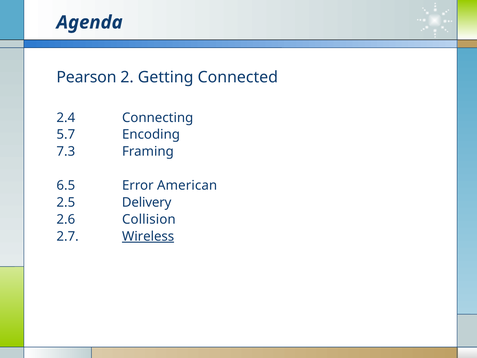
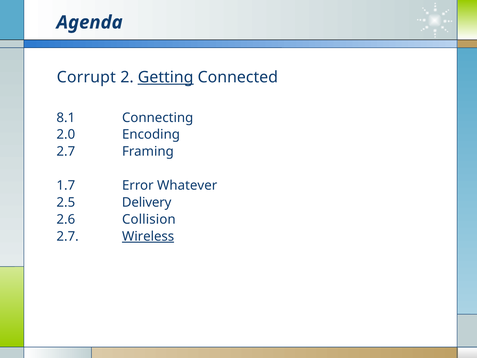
Pearson: Pearson -> Corrupt
Getting underline: none -> present
2.4: 2.4 -> 8.1
5.7: 5.7 -> 2.0
7.3 at (66, 151): 7.3 -> 2.7
6.5: 6.5 -> 1.7
American: American -> Whatever
